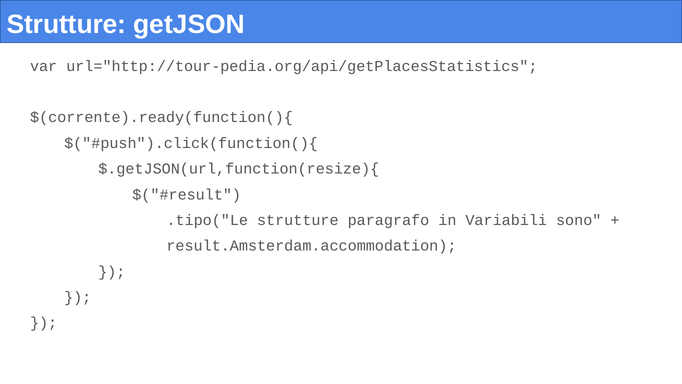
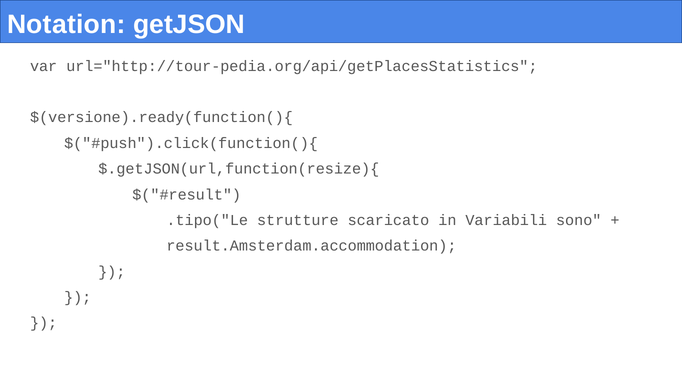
Strutture at (66, 25): Strutture -> Notation
$(corrente).ready(function(){: $(corrente).ready(function(){ -> $(versione).ready(function(){
paragrafo: paragrafo -> scaricato
